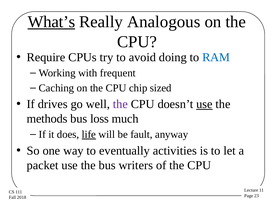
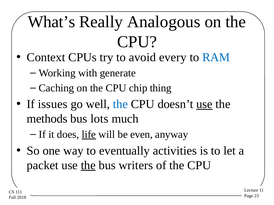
What’s underline: present -> none
Require: Require -> Context
doing: doing -> every
frequent: frequent -> generate
sized: sized -> thing
drives: drives -> issues
the at (120, 104) colour: purple -> blue
loss: loss -> lots
fault: fault -> even
the at (88, 166) underline: none -> present
